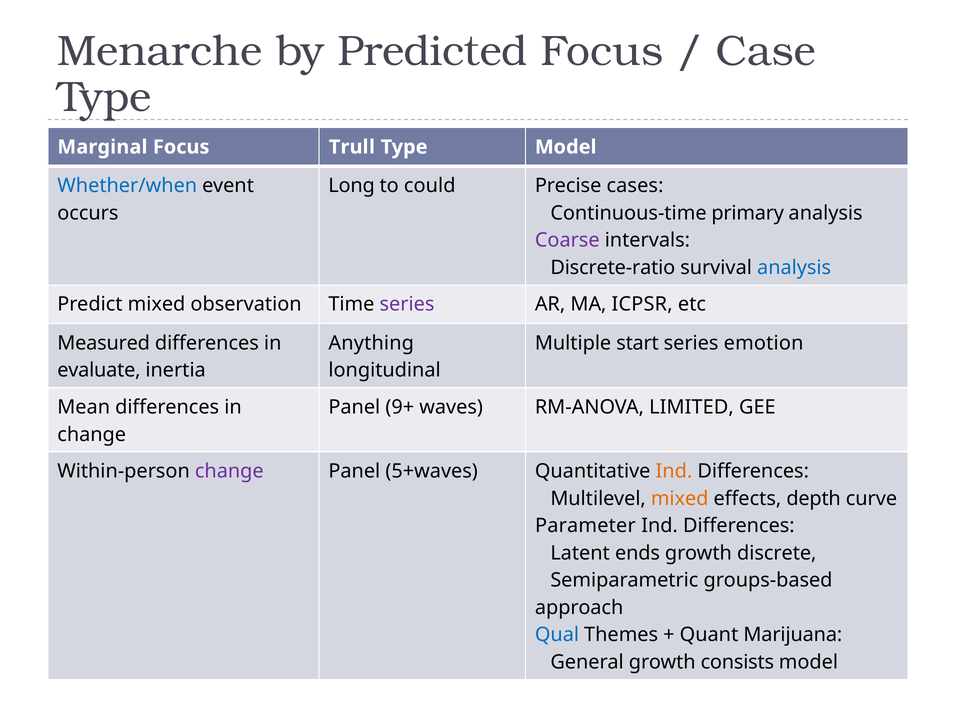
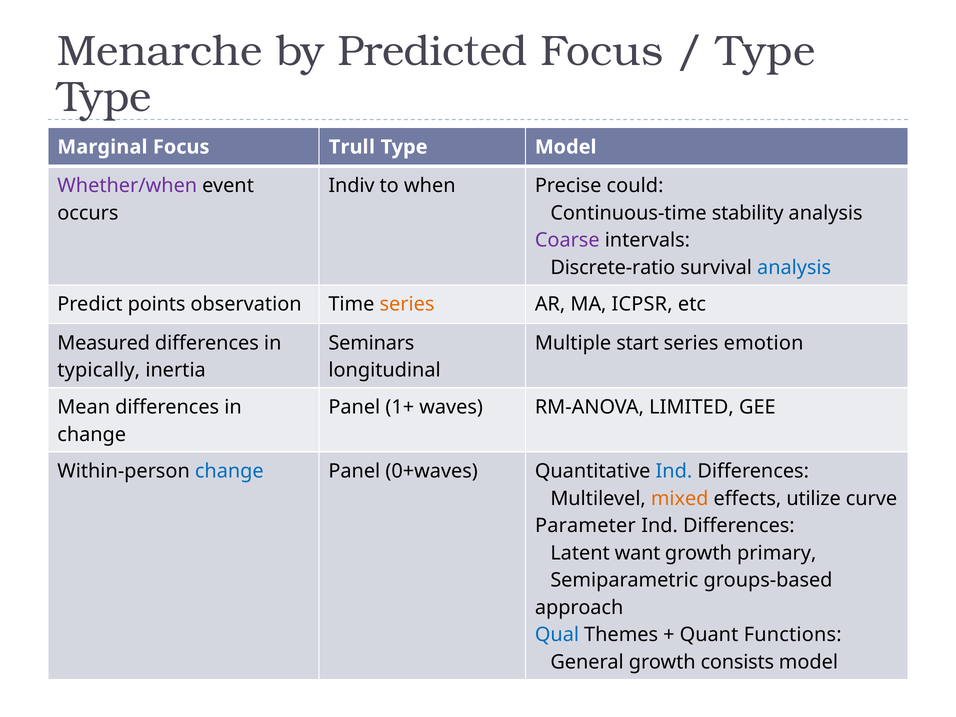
Case at (766, 51): Case -> Type
Whether/when colour: blue -> purple
Long: Long -> Indiv
could: could -> when
cases: cases -> could
primary: primary -> stability
Predict mixed: mixed -> points
series at (407, 304) colour: purple -> orange
Anything: Anything -> Seminars
evaluate: evaluate -> typically
9+: 9+ -> 1+
change at (229, 471) colour: purple -> blue
5+waves: 5+waves -> 0+waves
Ind at (674, 471) colour: orange -> blue
depth: depth -> utilize
ends: ends -> want
discrete: discrete -> primary
Marijuana: Marijuana -> Functions
